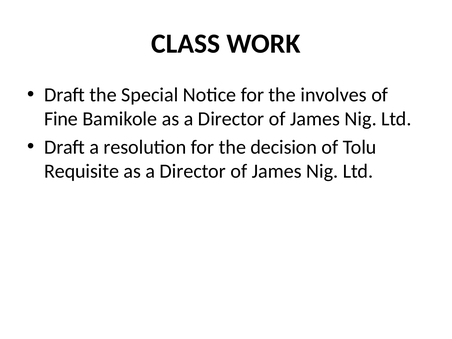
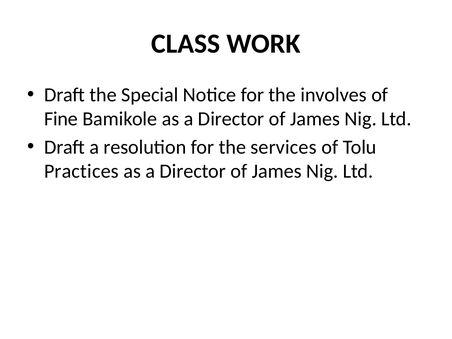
decision: decision -> services
Requisite: Requisite -> Practices
